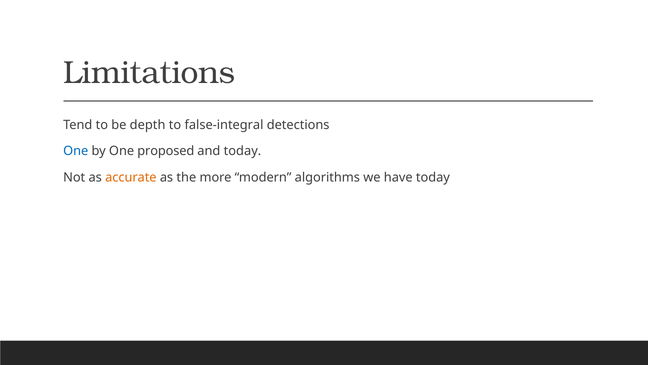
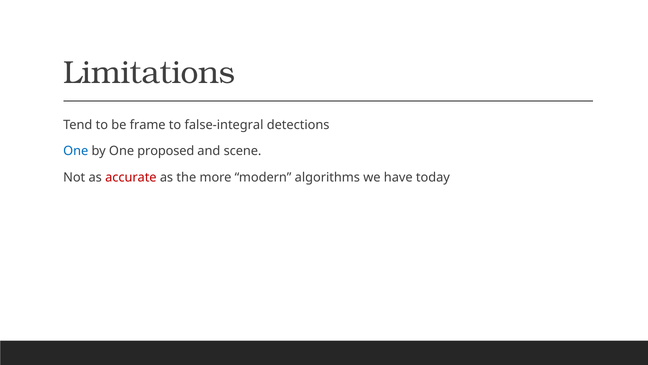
depth: depth -> frame
and today: today -> scene
accurate colour: orange -> red
